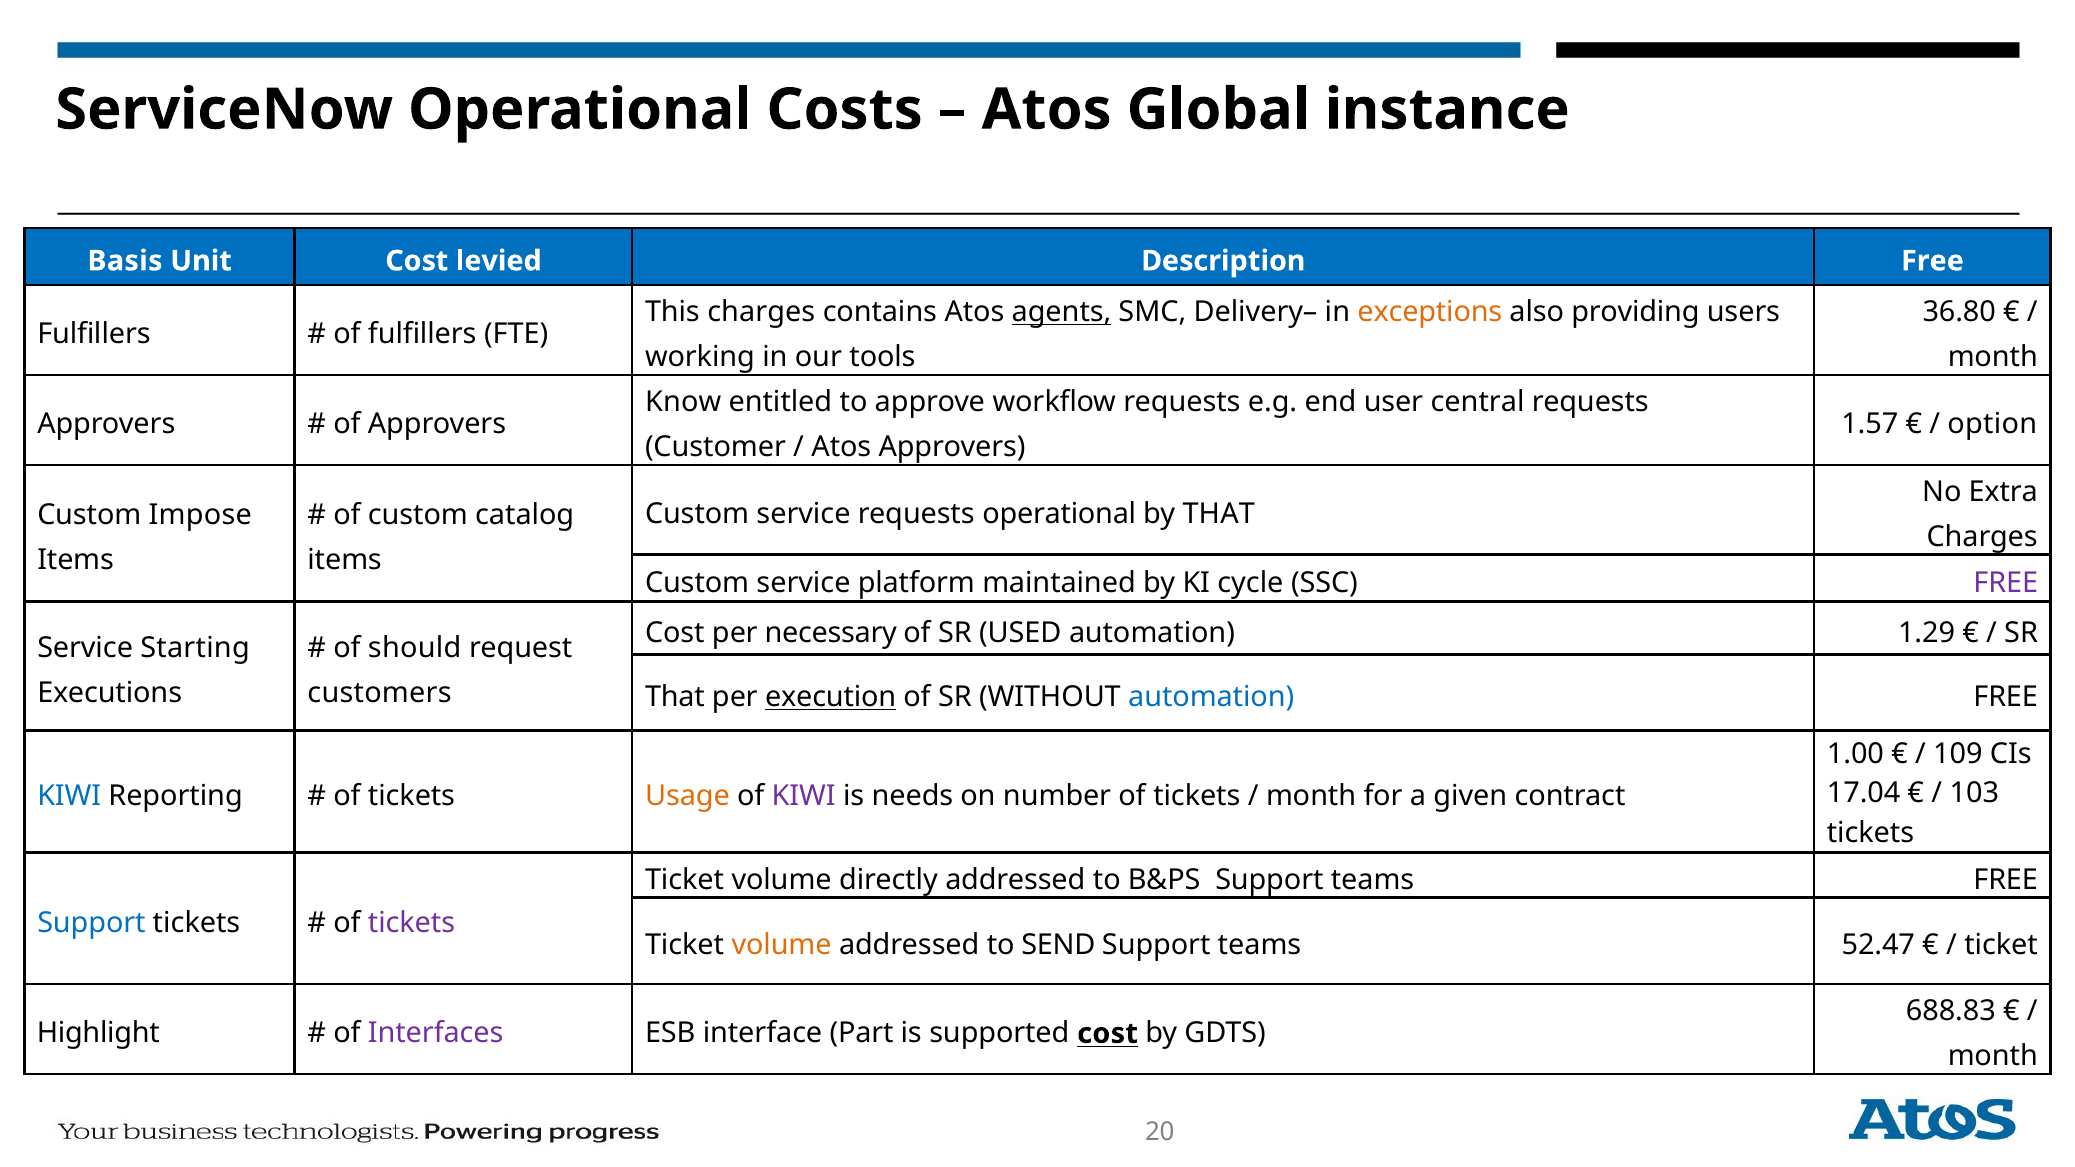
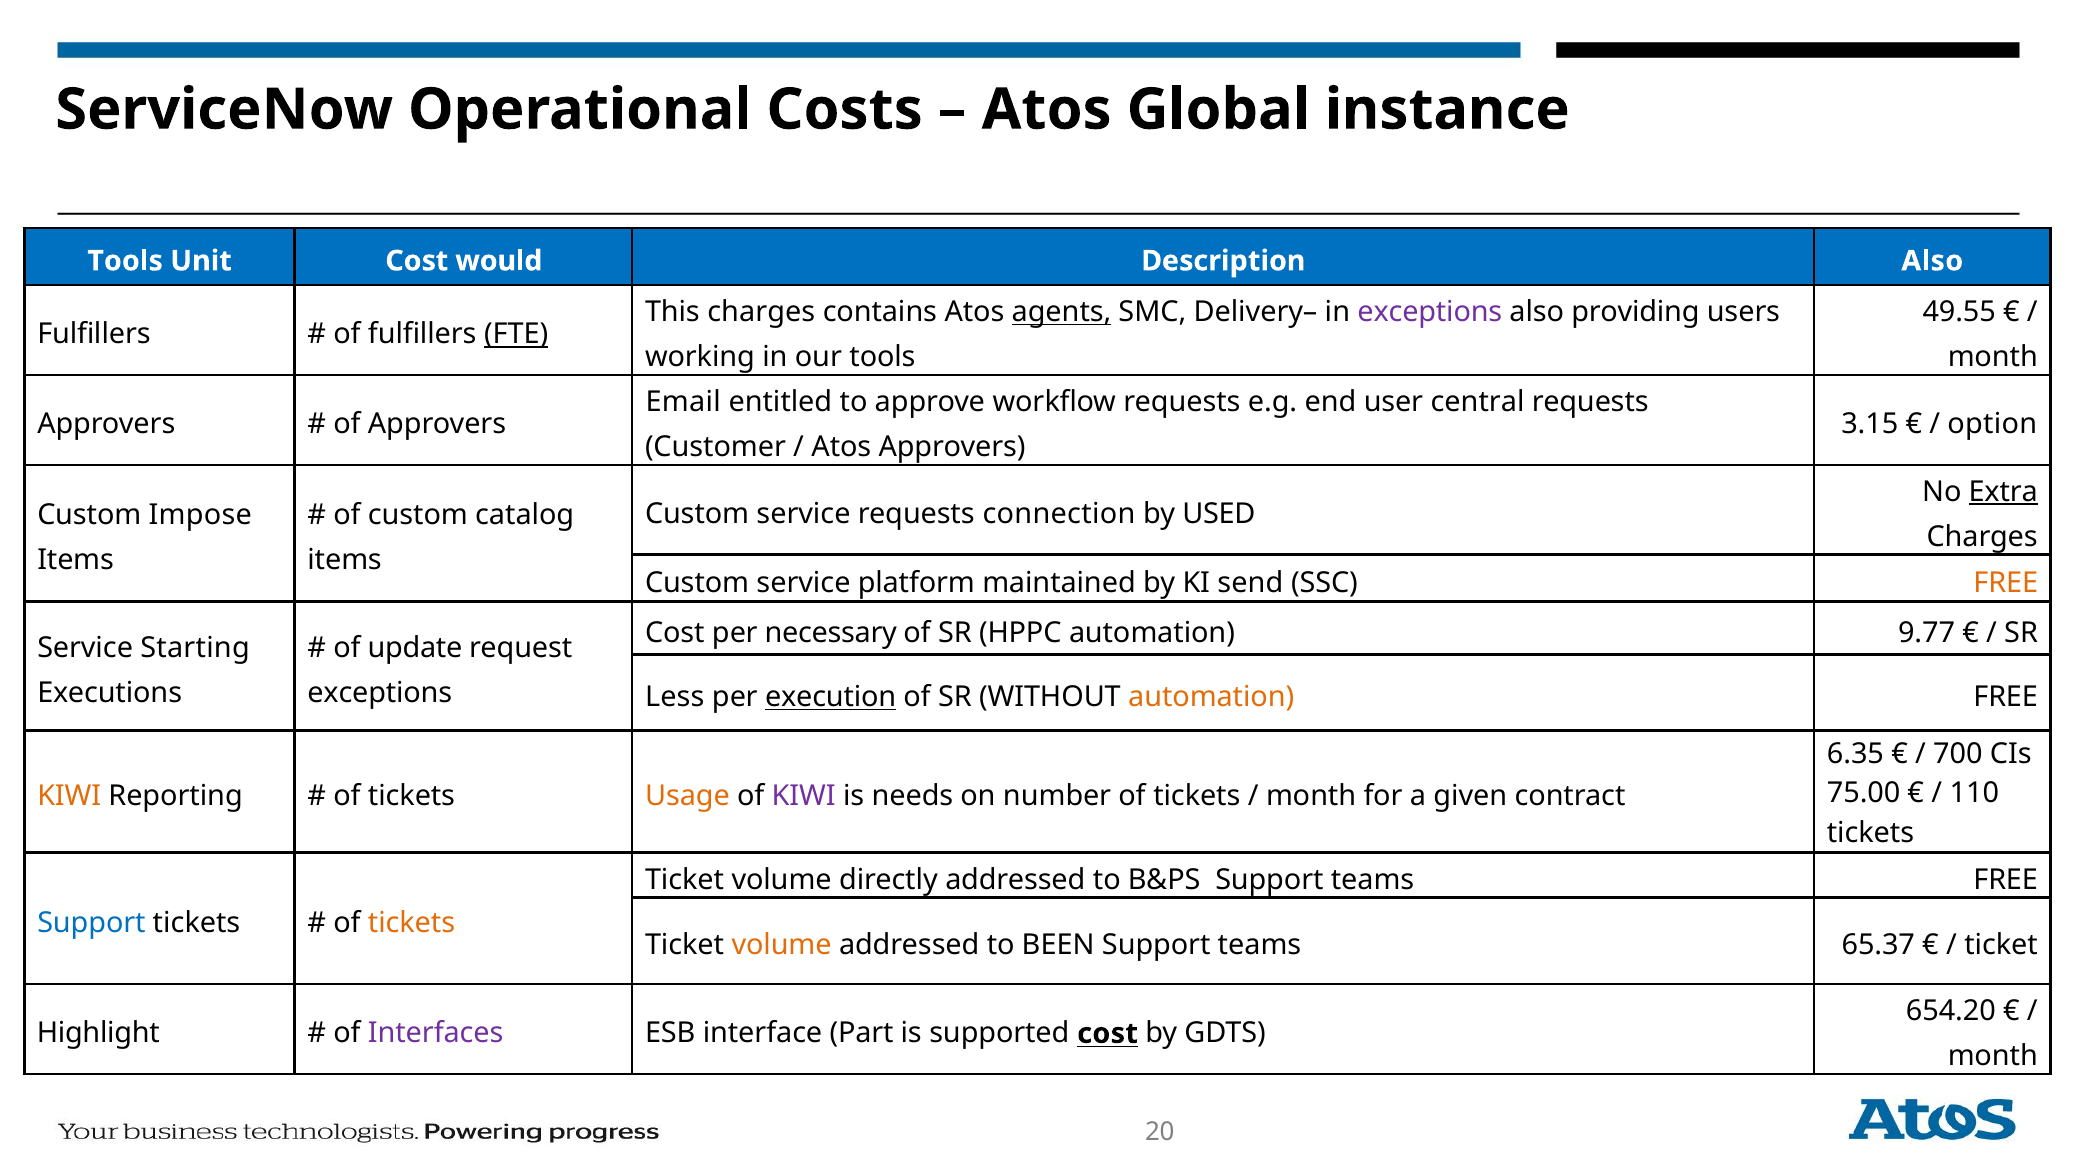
Basis at (125, 261): Basis -> Tools
levied: levied -> would
Description Free: Free -> Also
exceptions at (1430, 312) colour: orange -> purple
36.80: 36.80 -> 49.55
FTE underline: none -> present
Know: Know -> Email
1.57: 1.57 -> 3.15
Extra underline: none -> present
requests operational: operational -> connection
by THAT: THAT -> USED
cycle: cycle -> send
FREE at (2006, 583) colour: purple -> orange
USED: USED -> HPPC
1.29: 1.29 -> 9.77
should: should -> update
customers at (380, 693): customers -> exceptions
That at (675, 697): That -> Less
automation at (1211, 697) colour: blue -> orange
1.00: 1.00 -> 6.35
109: 109 -> 700
17.04: 17.04 -> 75.00
103: 103 -> 110
KIWI at (69, 796) colour: blue -> orange
tickets at (411, 923) colour: purple -> orange
SEND: SEND -> BEEN
52.47: 52.47 -> 65.37
688.83: 688.83 -> 654.20
